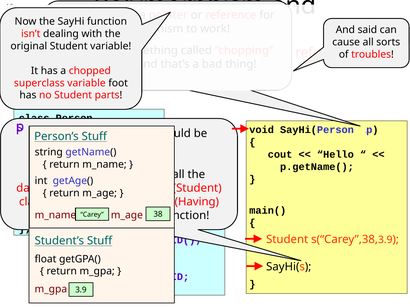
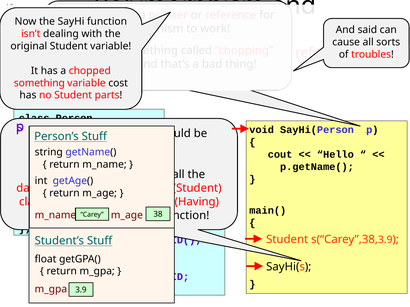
superclass at (39, 83): superclass -> something
foot: foot -> cost
